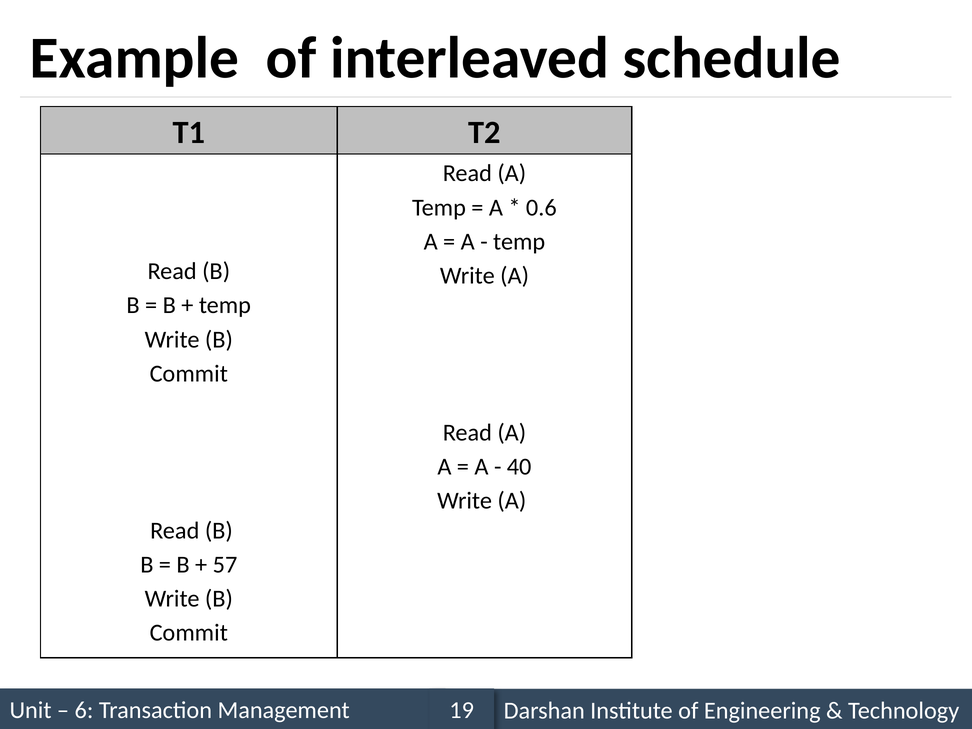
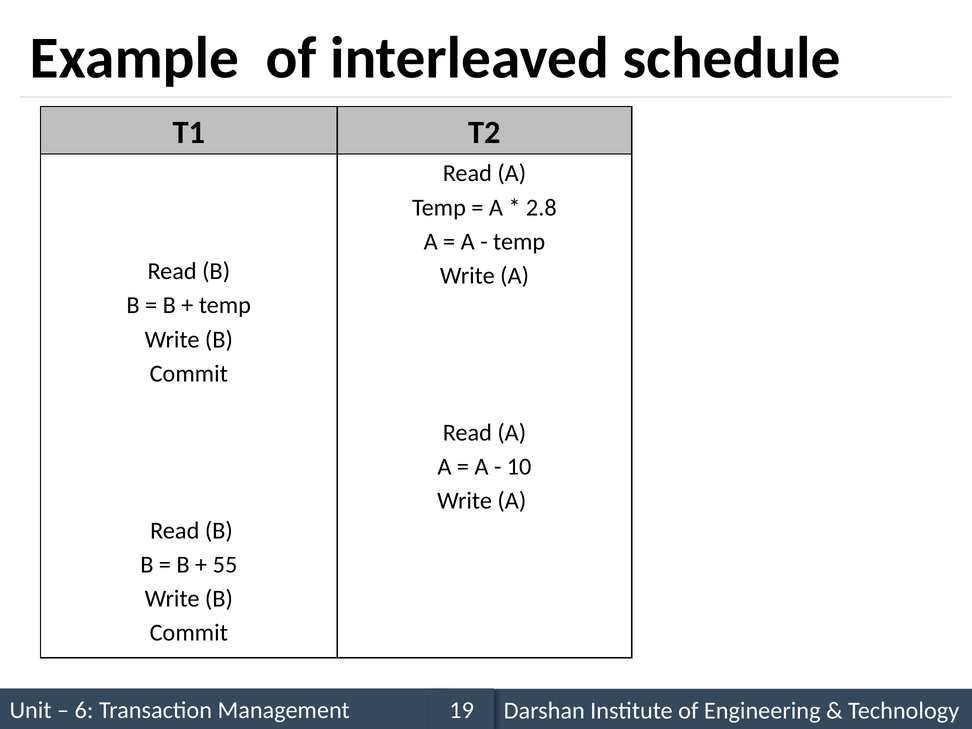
0.6: 0.6 -> 2.8
40: 40 -> 10
57: 57 -> 55
